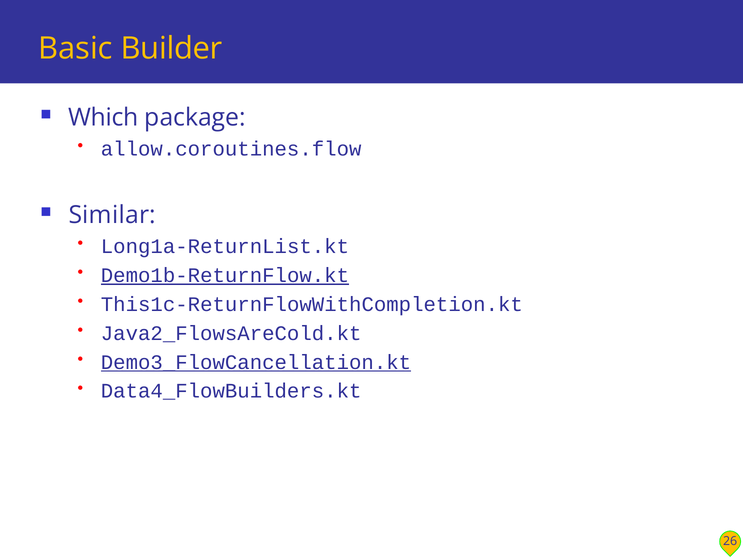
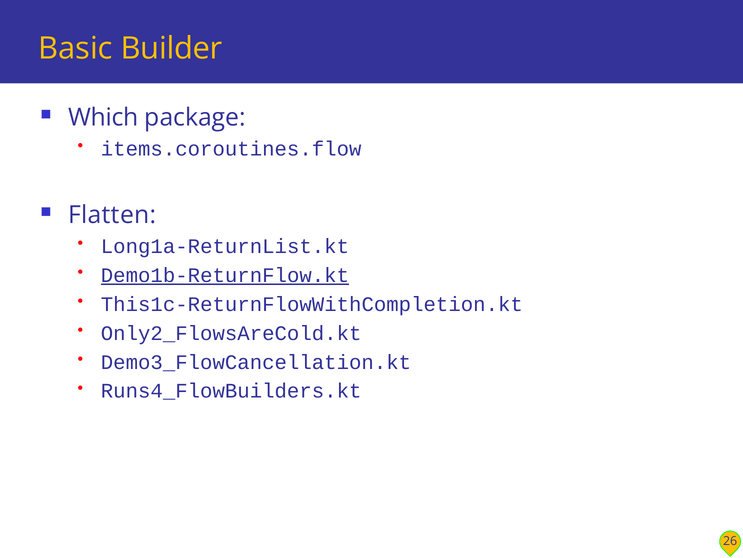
allow.coroutines.flow: allow.coroutines.flow -> items.coroutines.flow
Similar: Similar -> Flatten
Java2_FlowsAreCold.kt: Java2_FlowsAreCold.kt -> Only2_FlowsAreCold.kt
Demo3_FlowCancellation.kt underline: present -> none
Data4_FlowBuilders.kt: Data4_FlowBuilders.kt -> Runs4_FlowBuilders.kt
